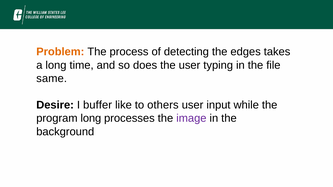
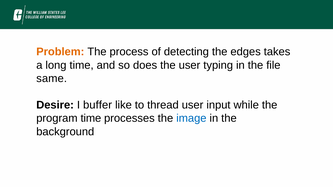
others: others -> thread
program long: long -> time
image colour: purple -> blue
